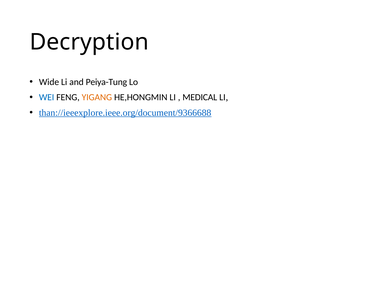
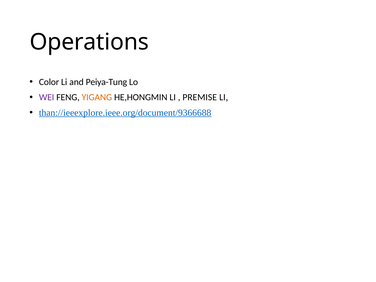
Decryption: Decryption -> Operations
Wide: Wide -> Color
WEI colour: blue -> purple
MEDICAL: MEDICAL -> PREMISE
